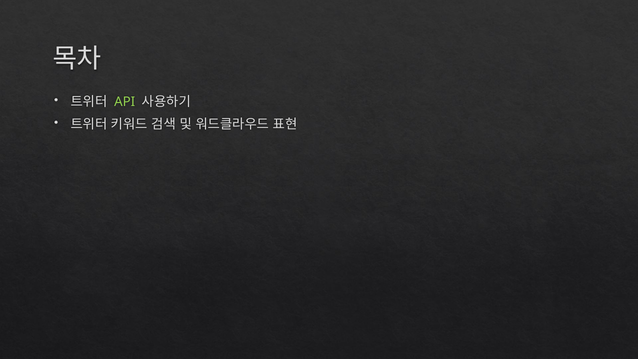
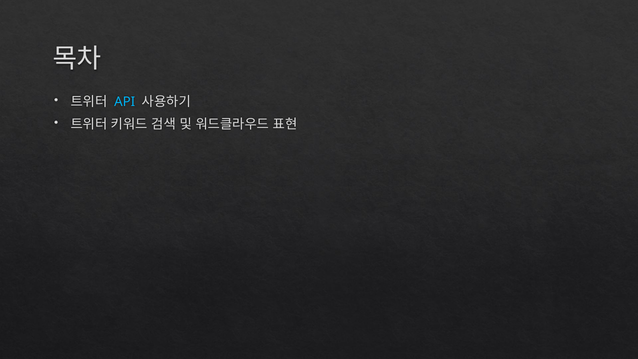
API colour: light green -> light blue
